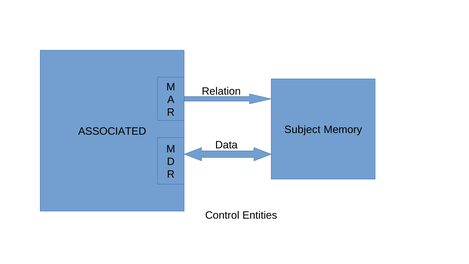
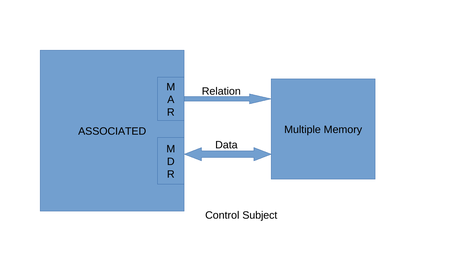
Subject: Subject -> Multiple
Entities: Entities -> Subject
